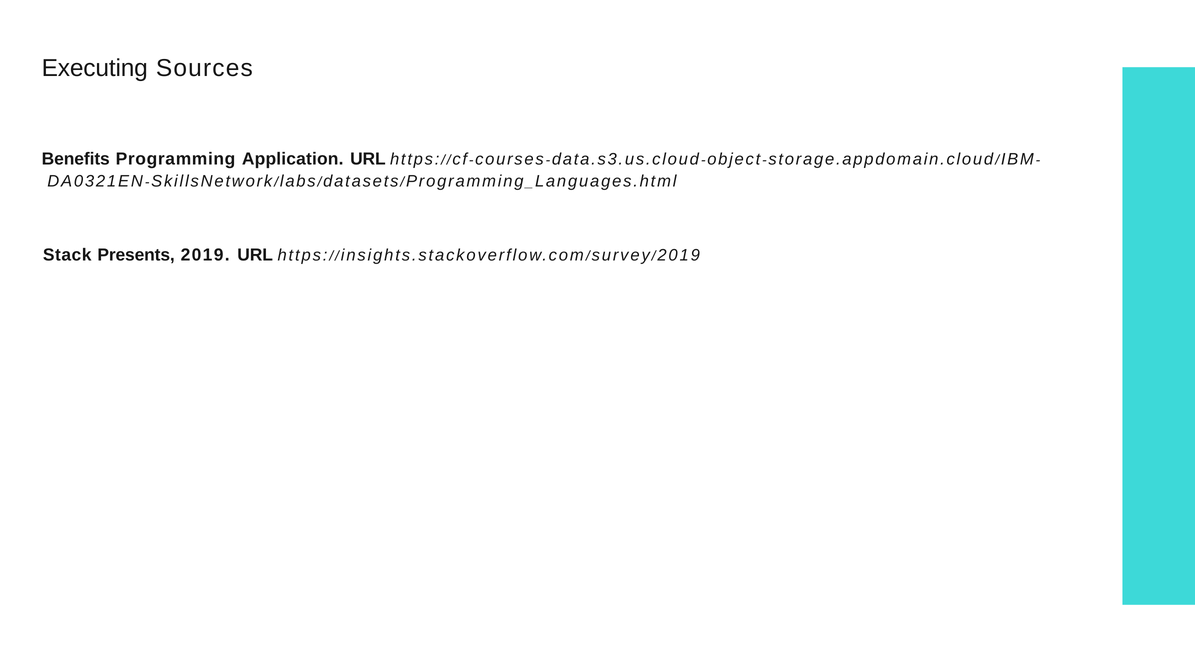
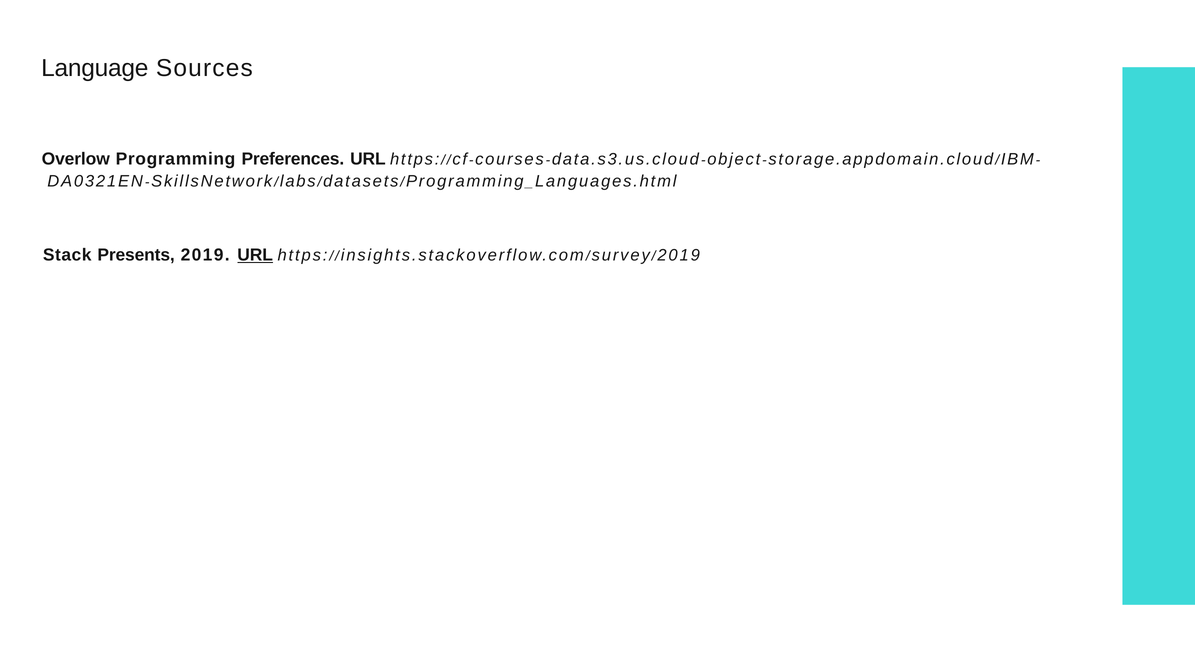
Executing: Executing -> Language
Benefits: Benefits -> Overlow
Application: Application -> Preferences
URL at (255, 255) underline: none -> present
